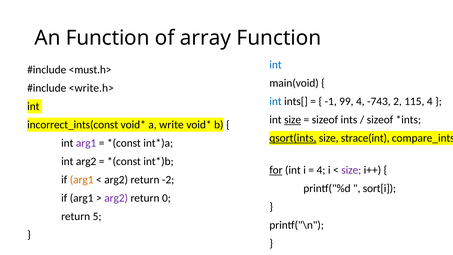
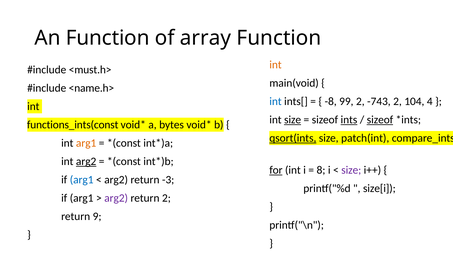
int at (275, 65) colour: blue -> orange
<write.h>: <write.h> -> <name.h>
-1: -1 -> -8
99 4: 4 -> 2
115: 115 -> 104
ints underline: none -> present
sizeof at (380, 120) underline: none -> present
incorrect_ints(const: incorrect_ints(const -> functions_ints(const
write: write -> bytes
strace(int: strace(int -> patch(int
arg1 at (86, 143) colour: purple -> orange
arg2 at (86, 161) underline: none -> present
4 at (321, 170): 4 -> 8
arg1 at (82, 180) colour: orange -> blue
-2: -2 -> -3
sort[i: sort[i -> size[i
return 0: 0 -> 2
5: 5 -> 9
